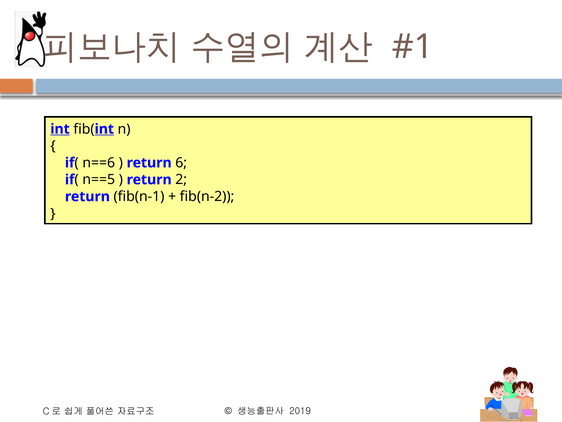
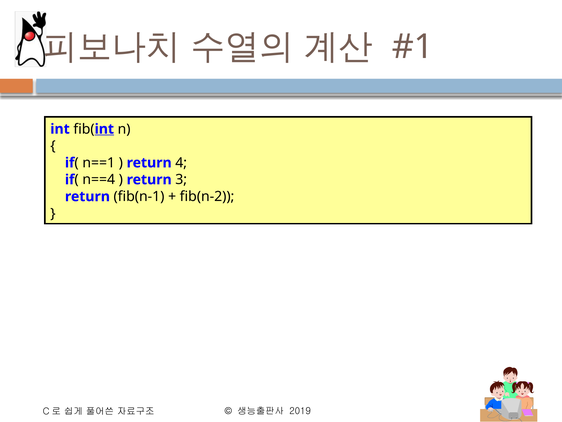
int at (60, 129) underline: present -> none
n==6: n==6 -> n==1
6: 6 -> 4
n==5: n==5 -> n==4
2: 2 -> 3
